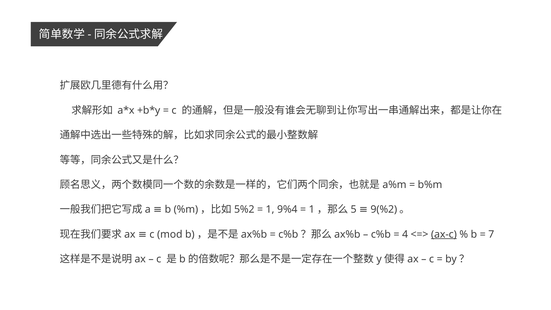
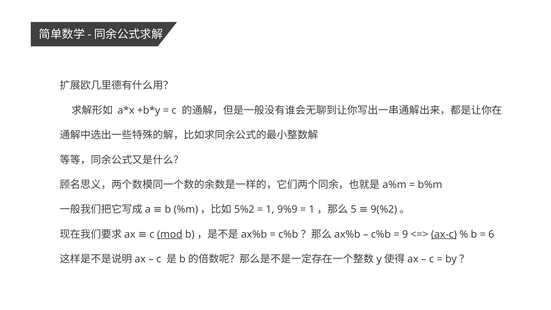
9%4: 9%4 -> 9%9
4: 4 -> 9
7: 7 -> 6
mod underline: none -> present
